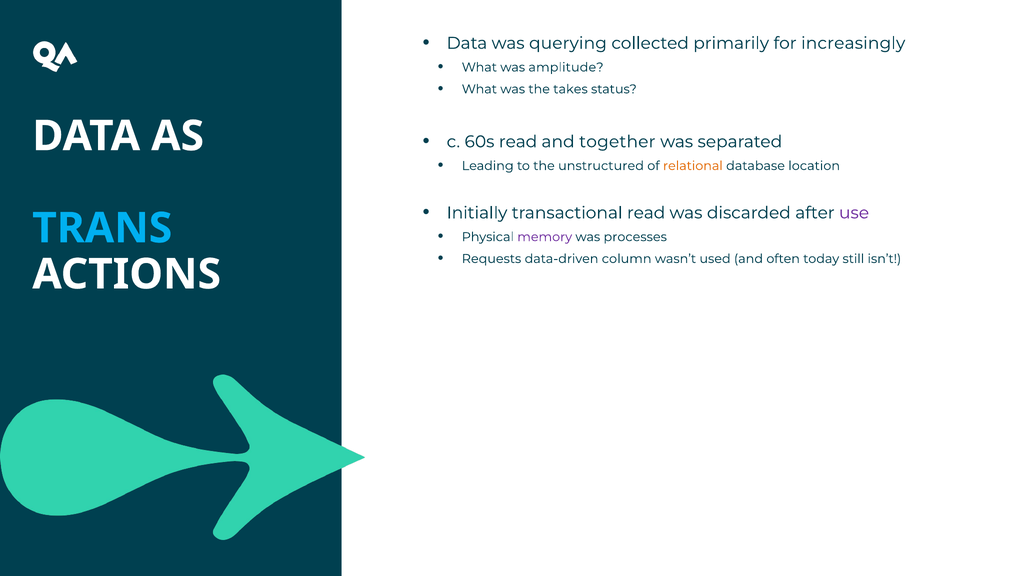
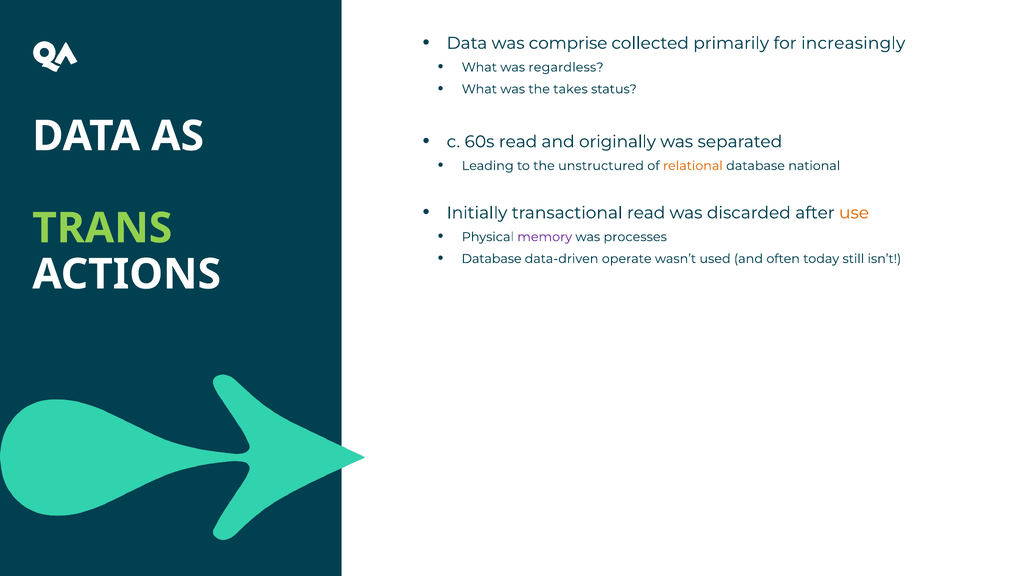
querying: querying -> comprise
amplitude: amplitude -> regardless
together: together -> originally
location: location -> national
use colour: purple -> orange
TRANS colour: light blue -> light green
Requests at (491, 259): Requests -> Database
column: column -> operate
